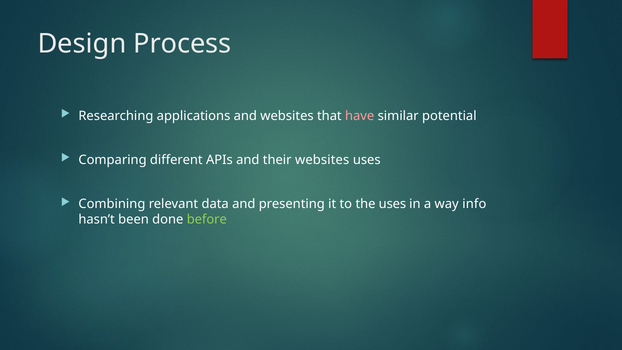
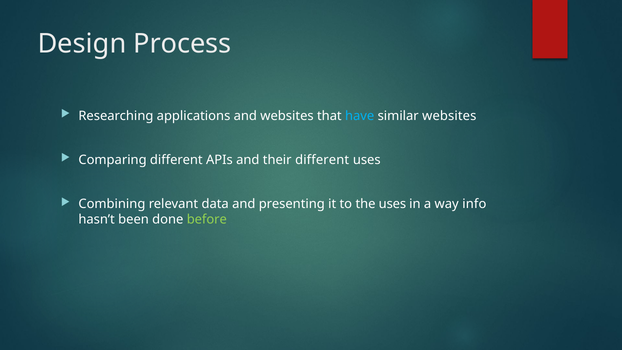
have colour: pink -> light blue
similar potential: potential -> websites
their websites: websites -> different
